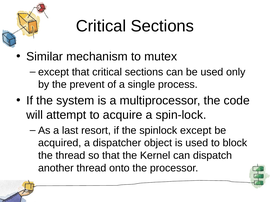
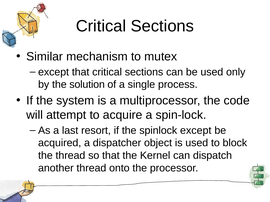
prevent: prevent -> solution
